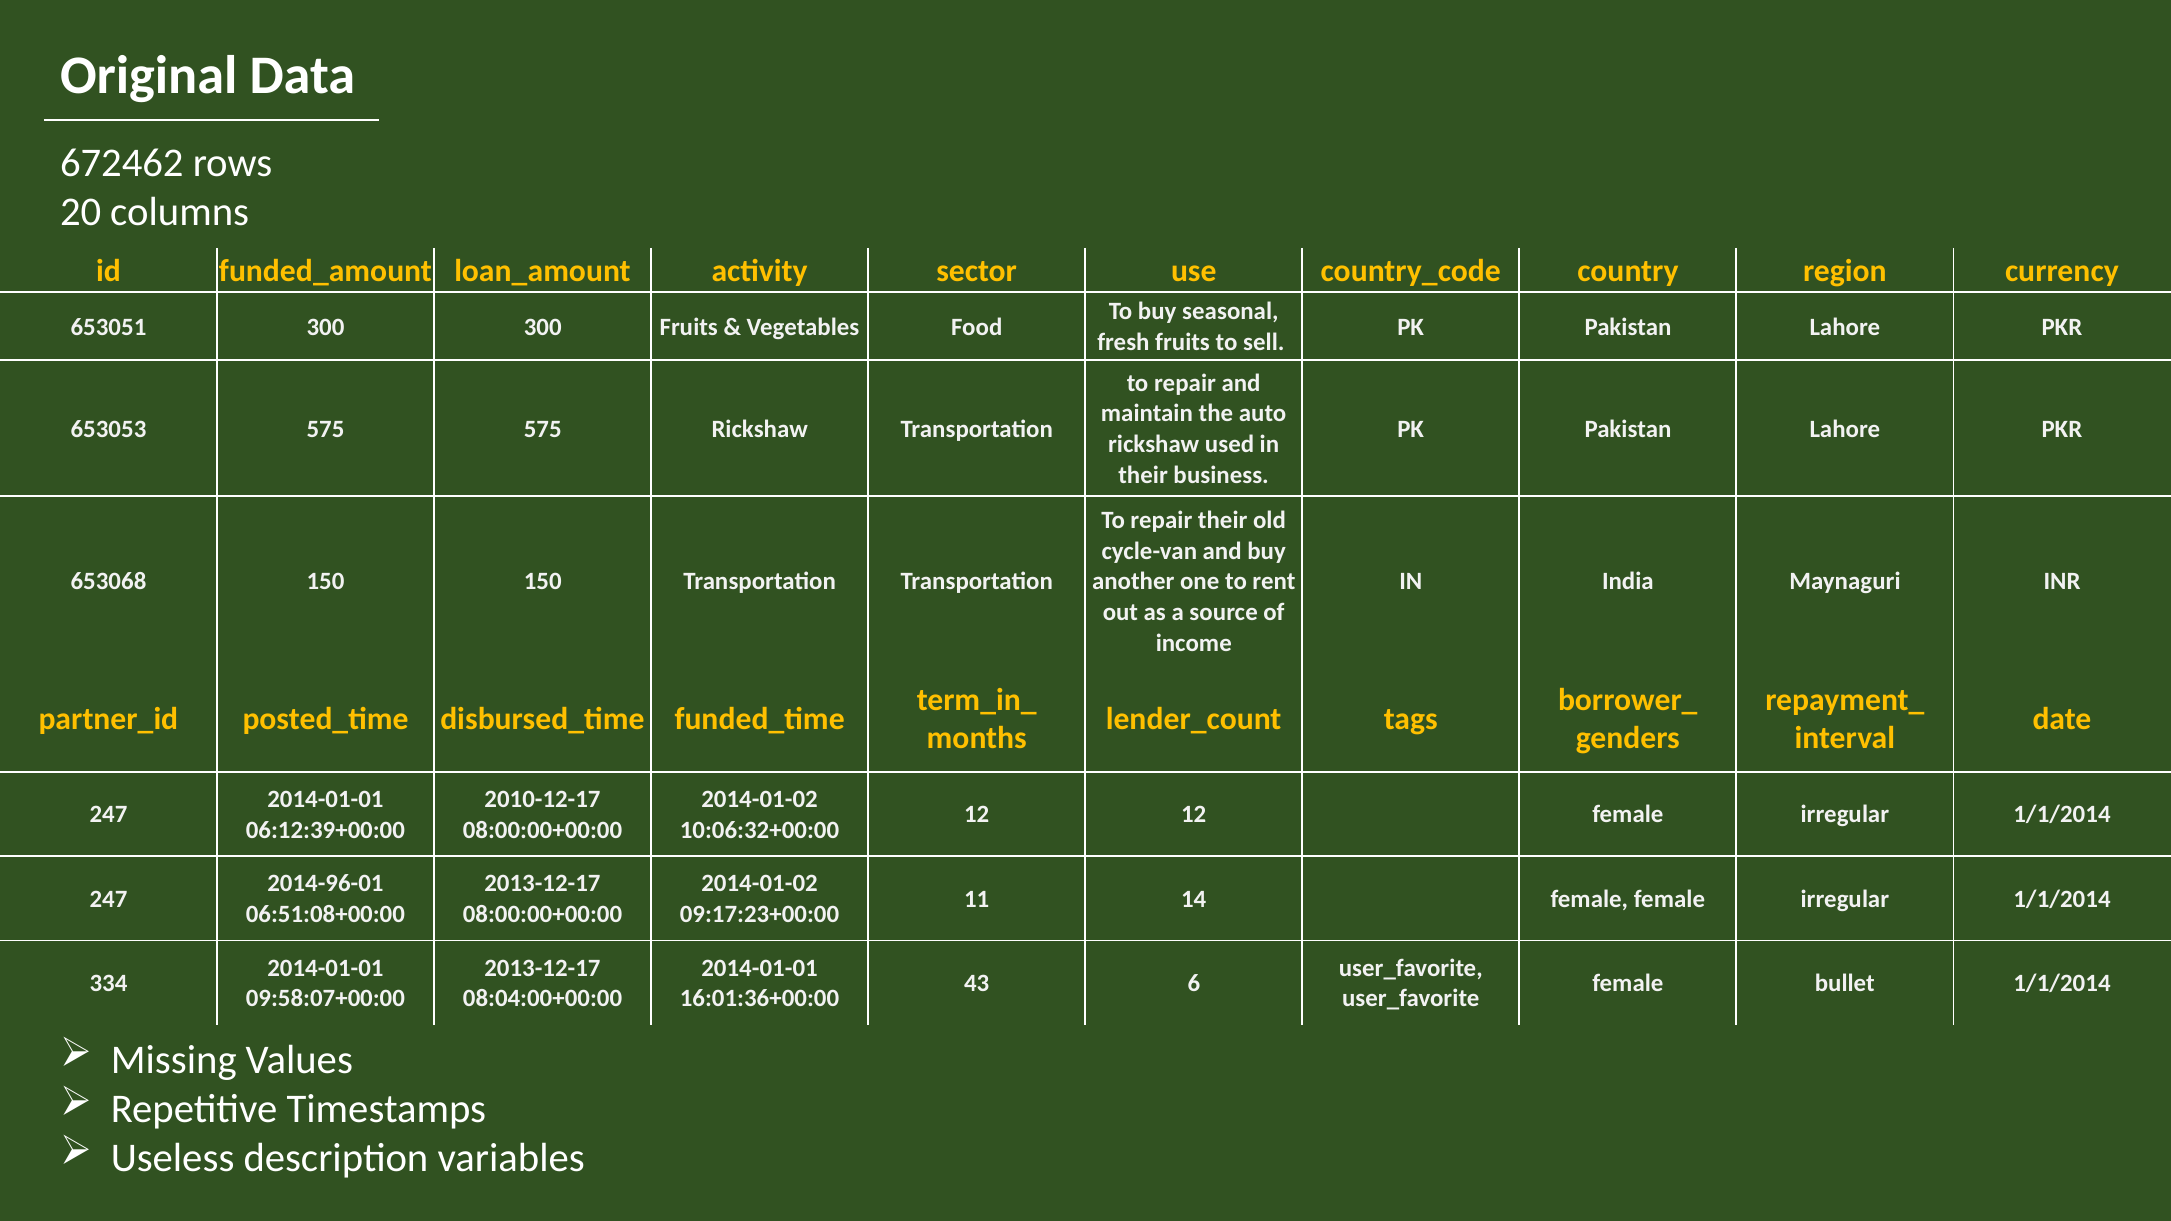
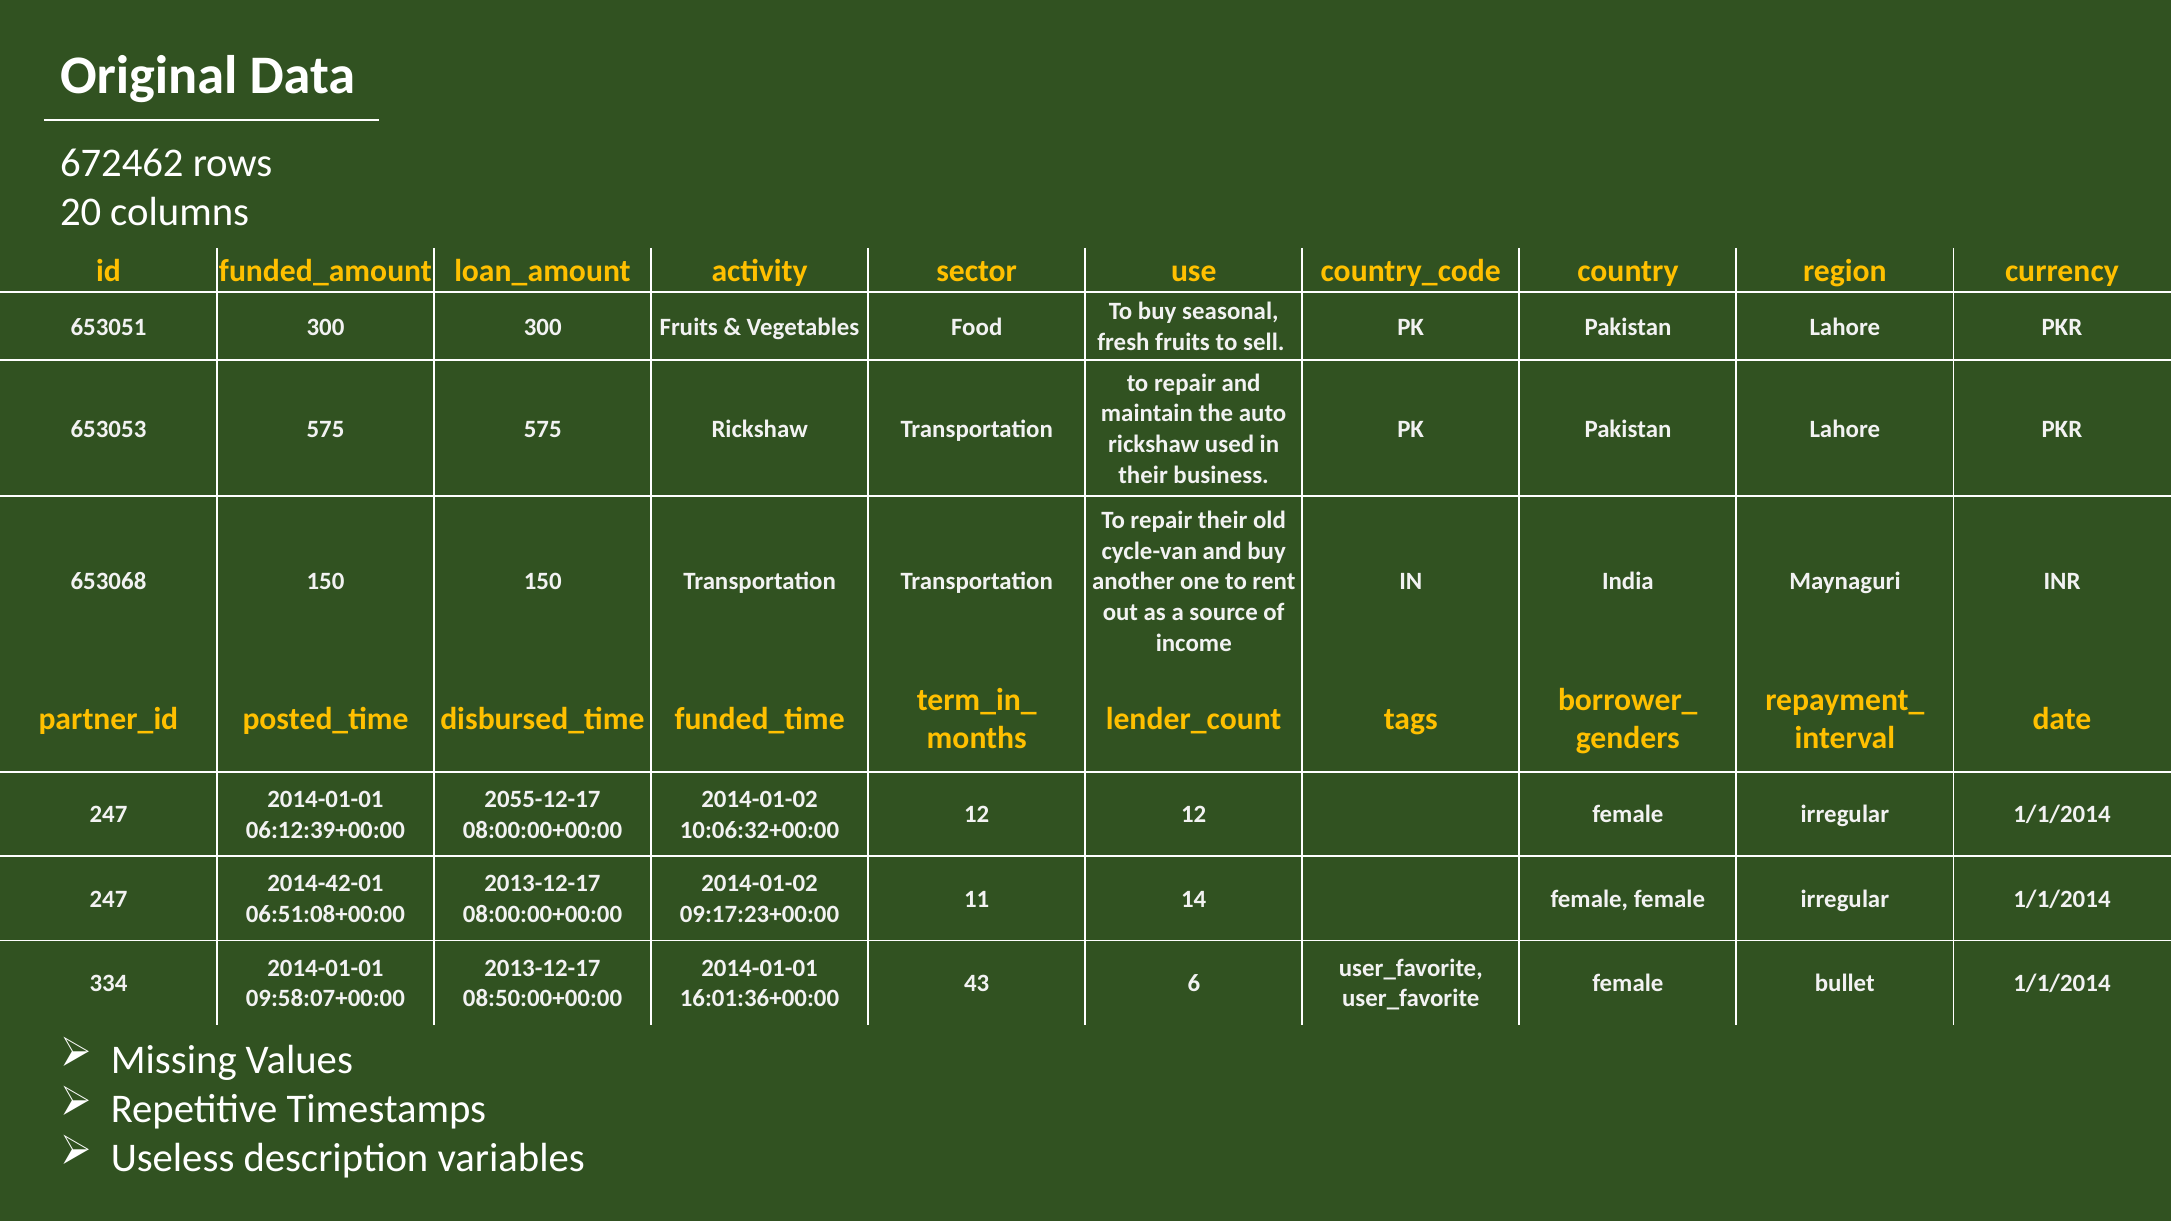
2010-12-17: 2010-12-17 -> 2055-12-17
2014-96-01: 2014-96-01 -> 2014-42-01
08:04:00+00:00: 08:04:00+00:00 -> 08:50:00+00:00
